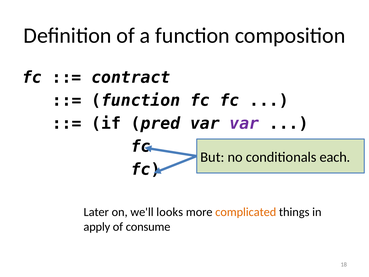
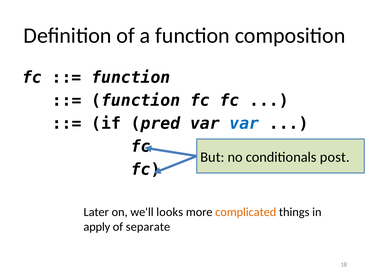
contract at (131, 77): contract -> function
var at (244, 123) colour: purple -> blue
each: each -> post
consume: consume -> separate
